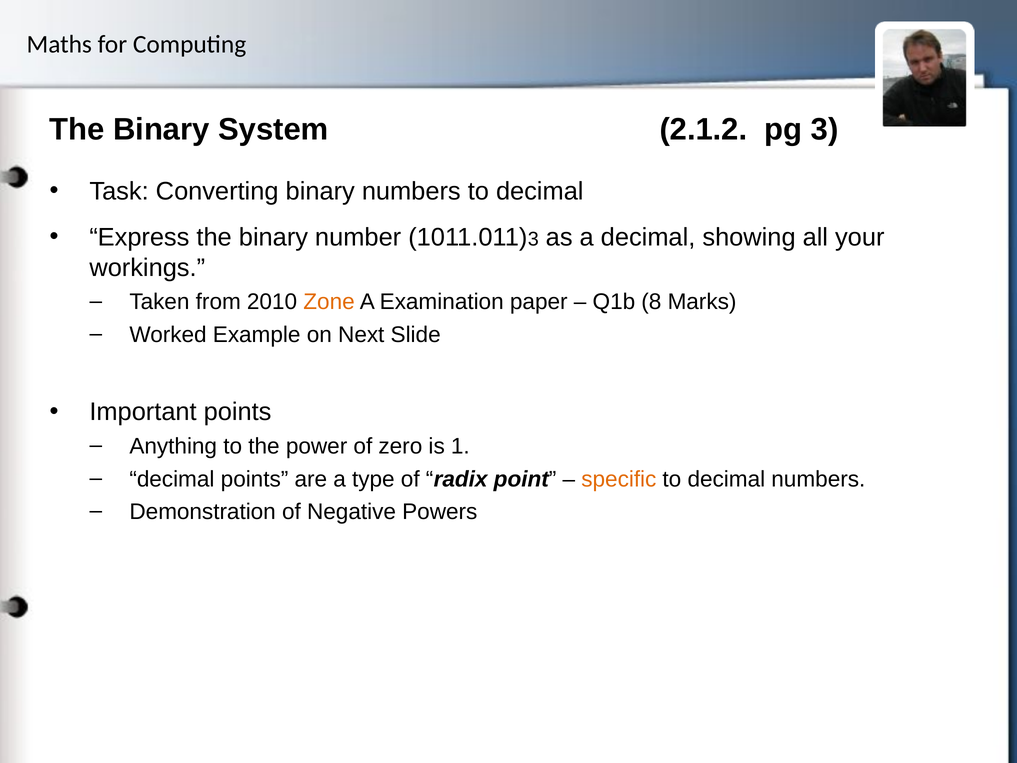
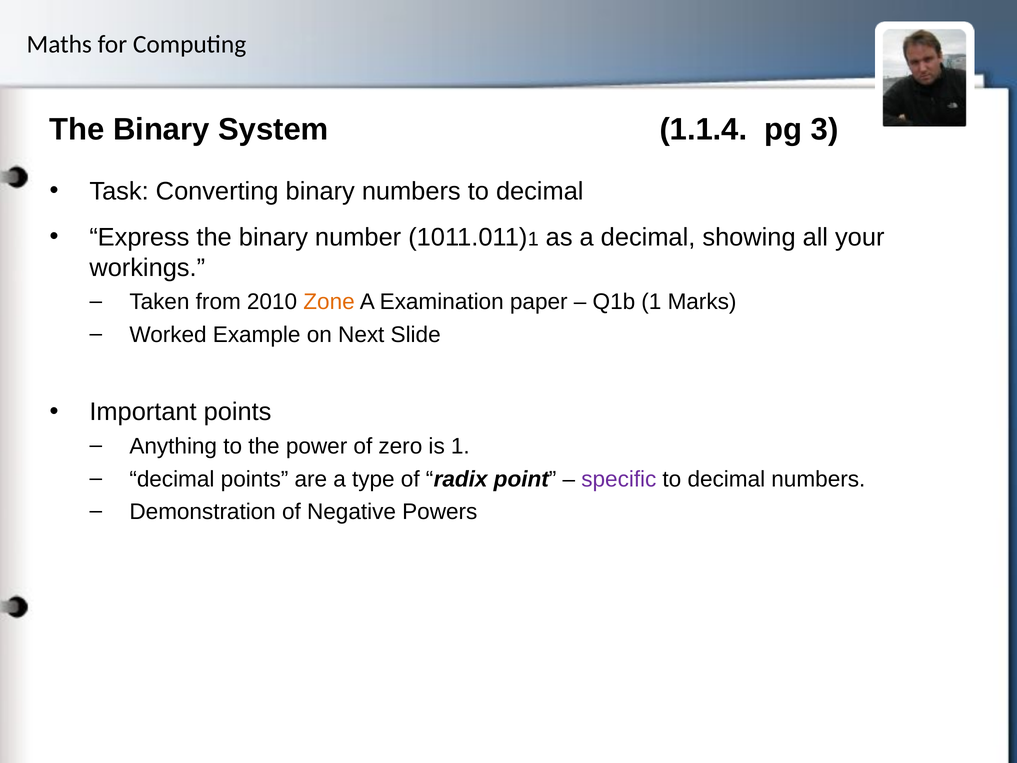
2.1.2: 2.1.2 -> 1.1.4
3 at (533, 239): 3 -> 1
Q1b 8: 8 -> 1
specific colour: orange -> purple
